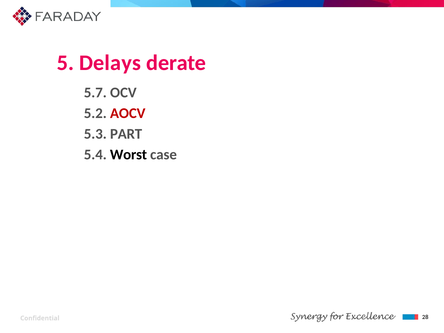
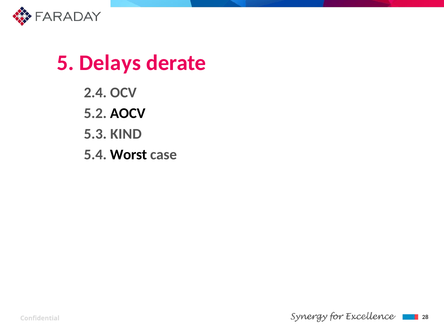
5.7: 5.7 -> 2.4
AOCV colour: red -> black
PART: PART -> KIND
